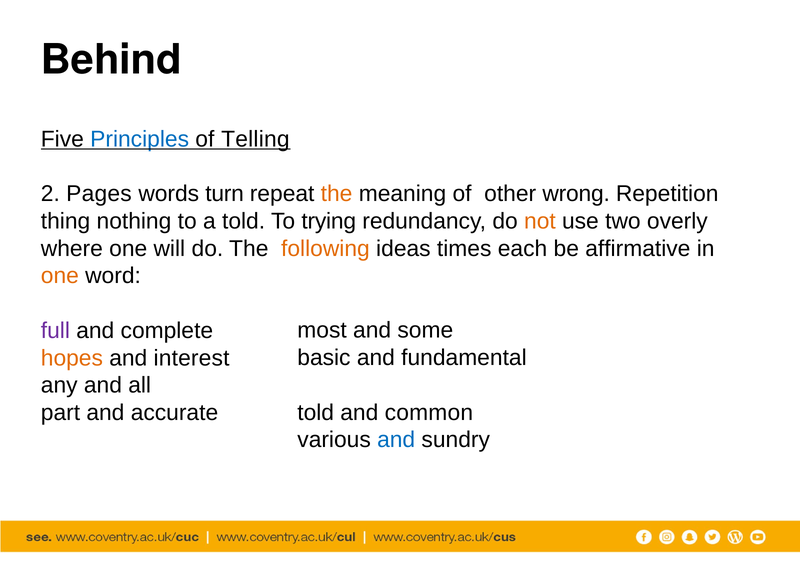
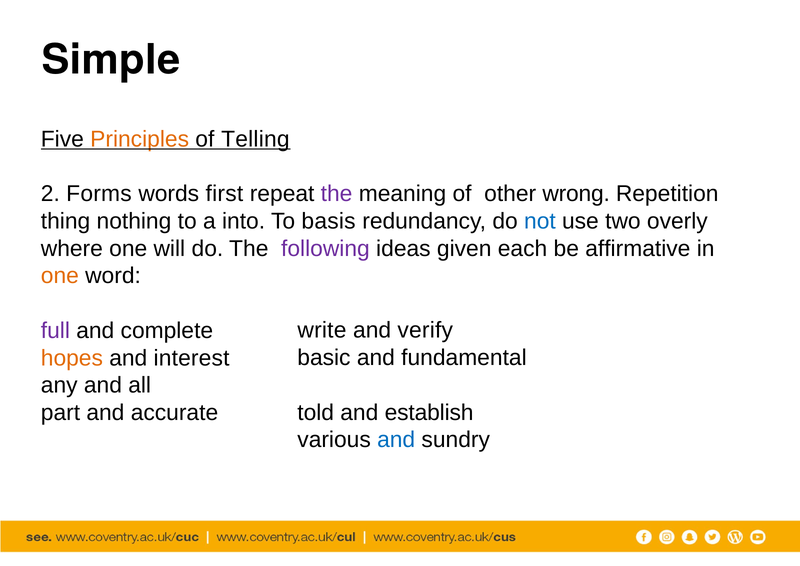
Behind: Behind -> Simple
Principles colour: blue -> orange
Pages: Pages -> Forms
turn: turn -> first
the at (337, 194) colour: orange -> purple
a told: told -> into
trying: trying -> basis
not colour: orange -> blue
following colour: orange -> purple
times: times -> given
most: most -> write
some: some -> verify
common: common -> establish
